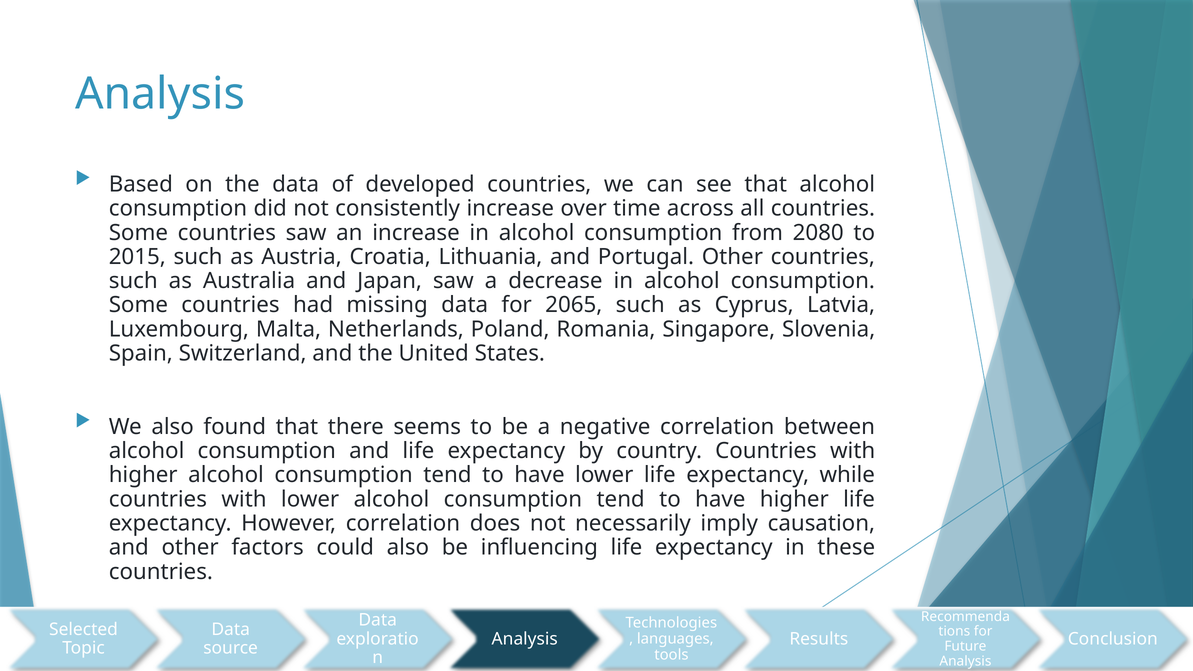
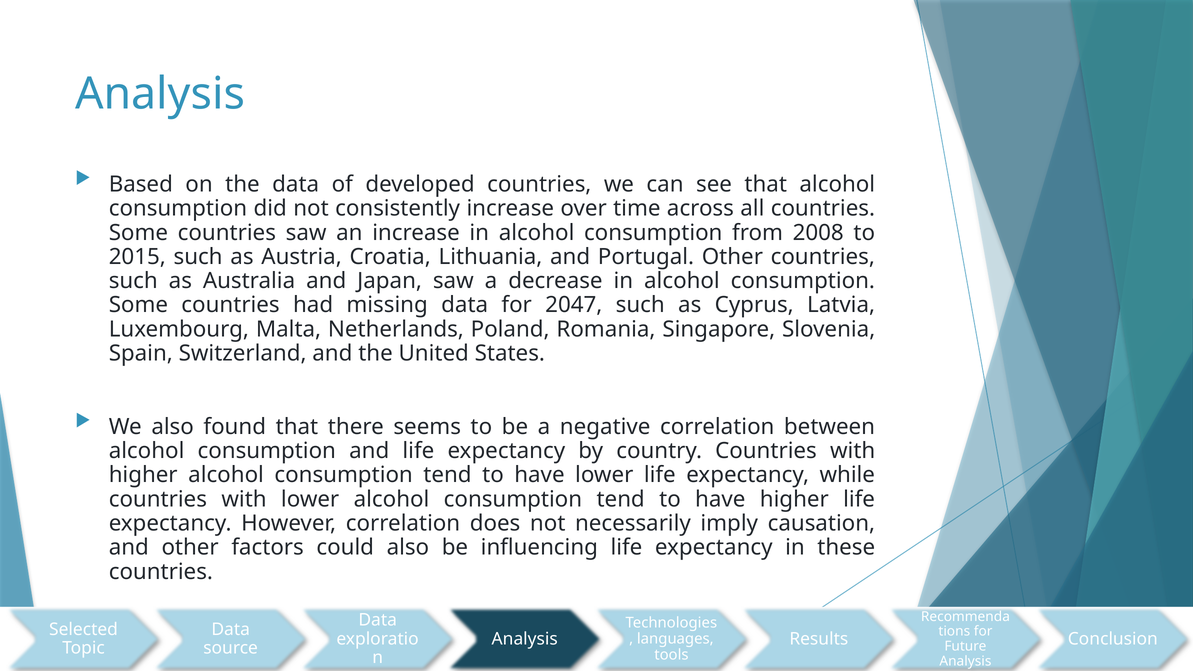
2080: 2080 -> 2008
2065: 2065 -> 2047
